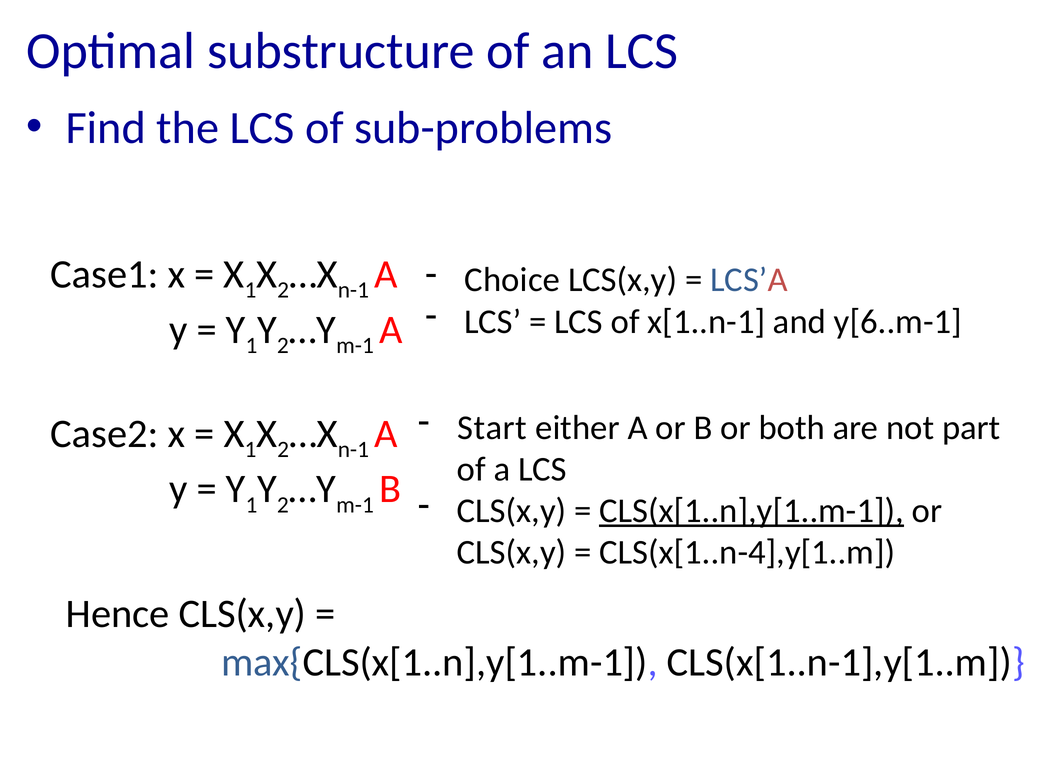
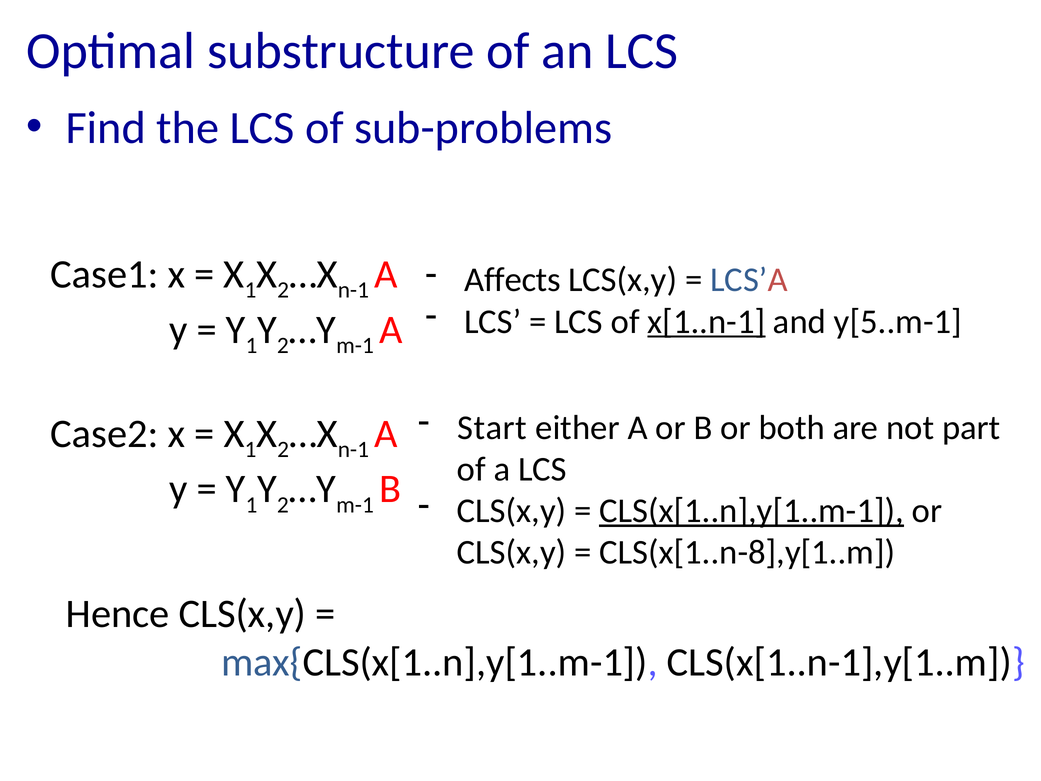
Choice: Choice -> Affects
x[1..n-1 underline: none -> present
y[6..m-1: y[6..m-1 -> y[5..m-1
CLS(x[1..n-4],y[1..m: CLS(x[1..n-4],y[1..m -> CLS(x[1..n-8],y[1..m
